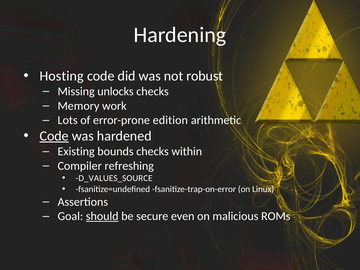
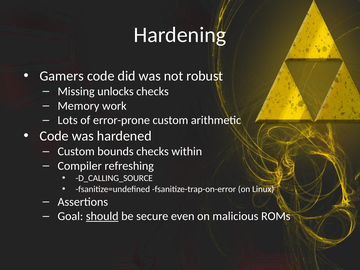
Hosting: Hosting -> Gamers
error-prone edition: edition -> custom
Code at (54, 136) underline: present -> none
Existing at (76, 151): Existing -> Custom
D_VALUES_SOURCE: D_VALUES_SOURCE -> D_CALLING_SOURCE
